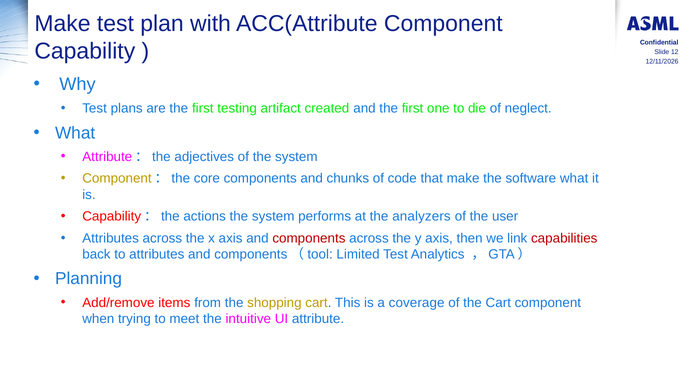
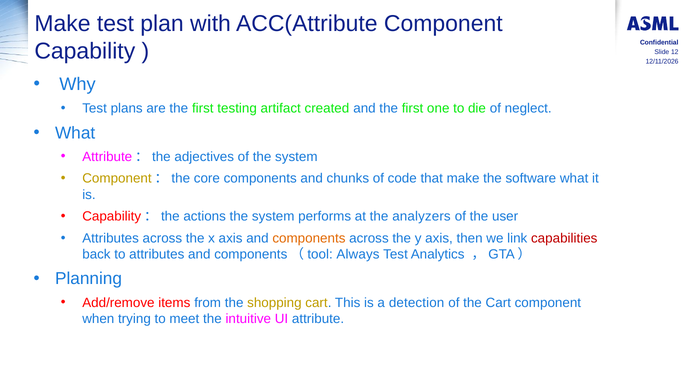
components at (309, 239) colour: red -> orange
Limited: Limited -> Always
coverage: coverage -> detection
